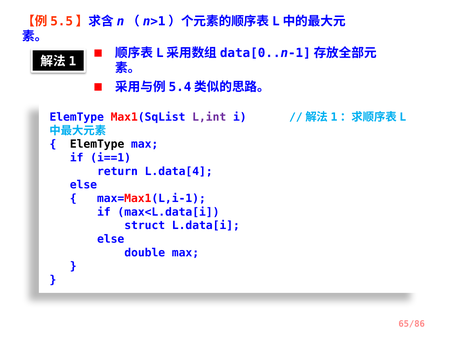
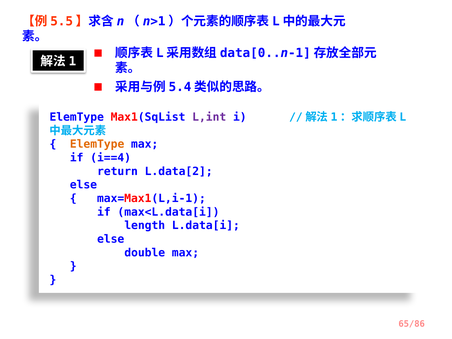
ElemType at (97, 144) colour: black -> orange
i==1: i==1 -> i==4
L.data[4: L.data[4 -> L.data[2
struct: struct -> length
